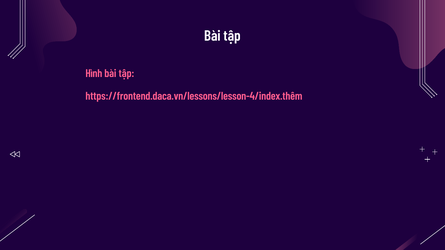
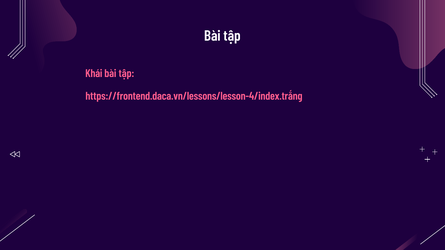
Hình: Hình -> Khái
https://frontend.daca.vn/lessons/lesson-4/index.thêm: https://frontend.daca.vn/lessons/lesson-4/index.thêm -> https://frontend.daca.vn/lessons/lesson-4/index.trắng
